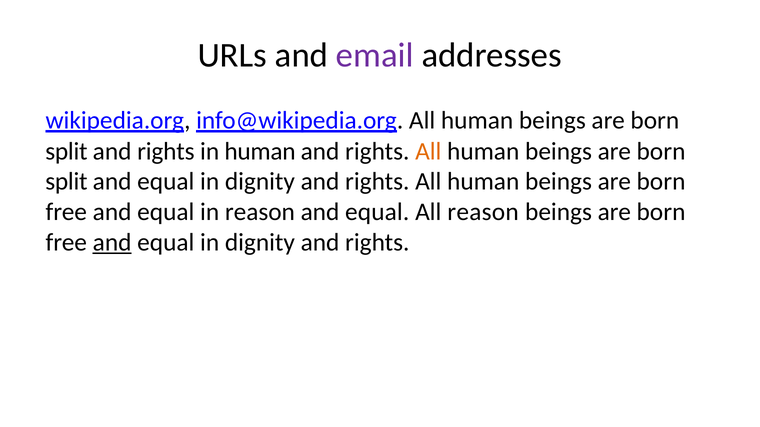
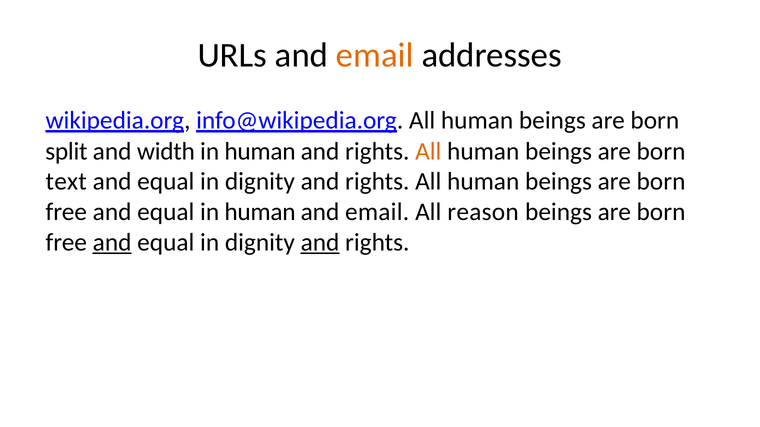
email at (375, 55) colour: purple -> orange
rights at (166, 151): rights -> width
split at (66, 182): split -> text
equal in reason: reason -> human
equal at (377, 212): equal -> email
and at (320, 243) underline: none -> present
